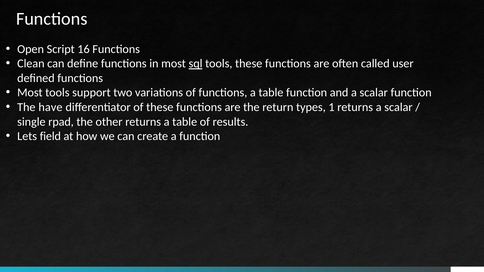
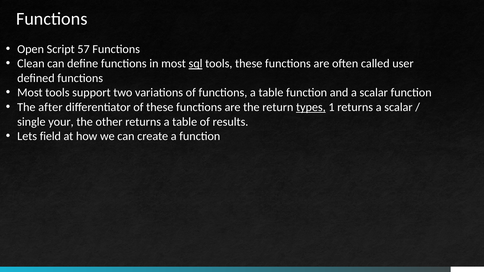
16: 16 -> 57
have: have -> after
types underline: none -> present
rpad: rpad -> your
